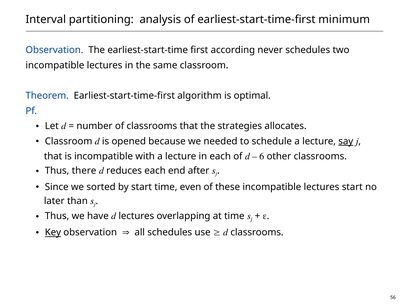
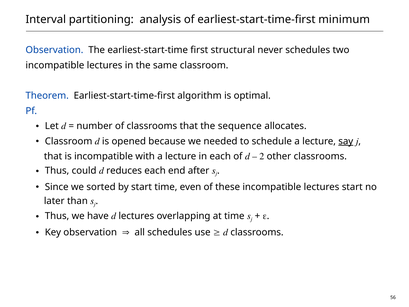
according: according -> structural
strategies: strategies -> sequence
6: 6 -> 2
there: there -> could
Key underline: present -> none
